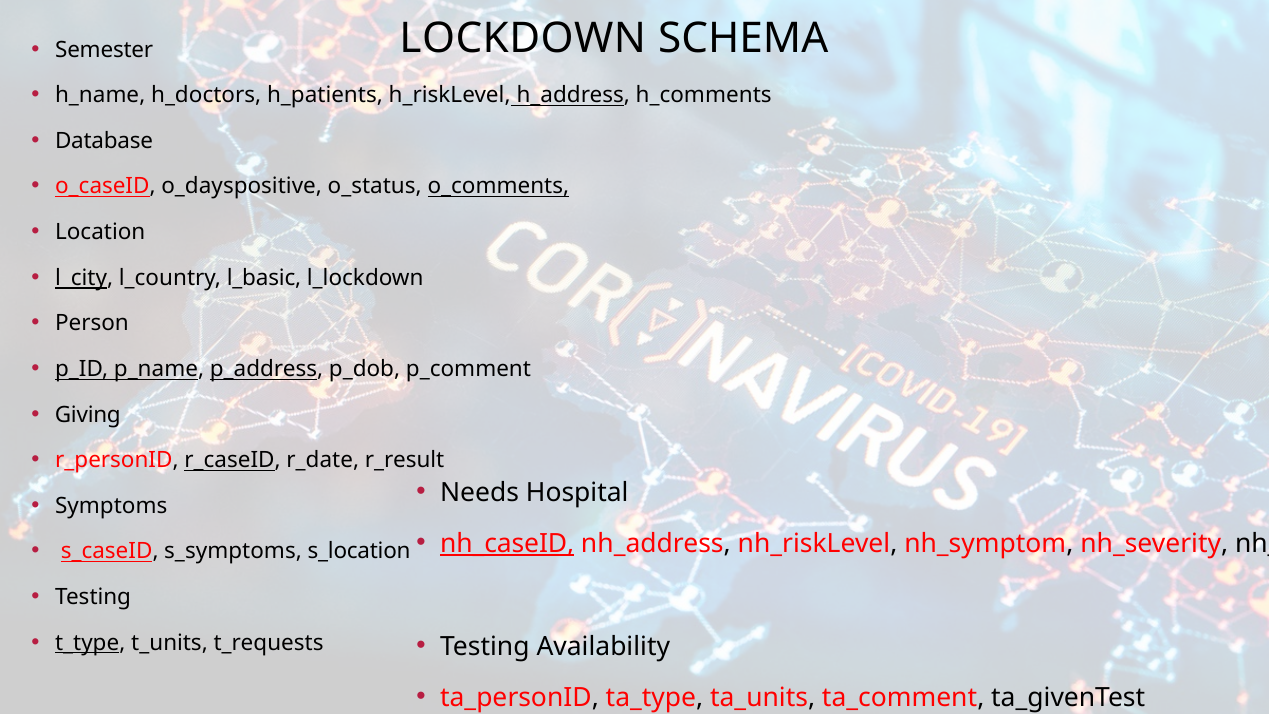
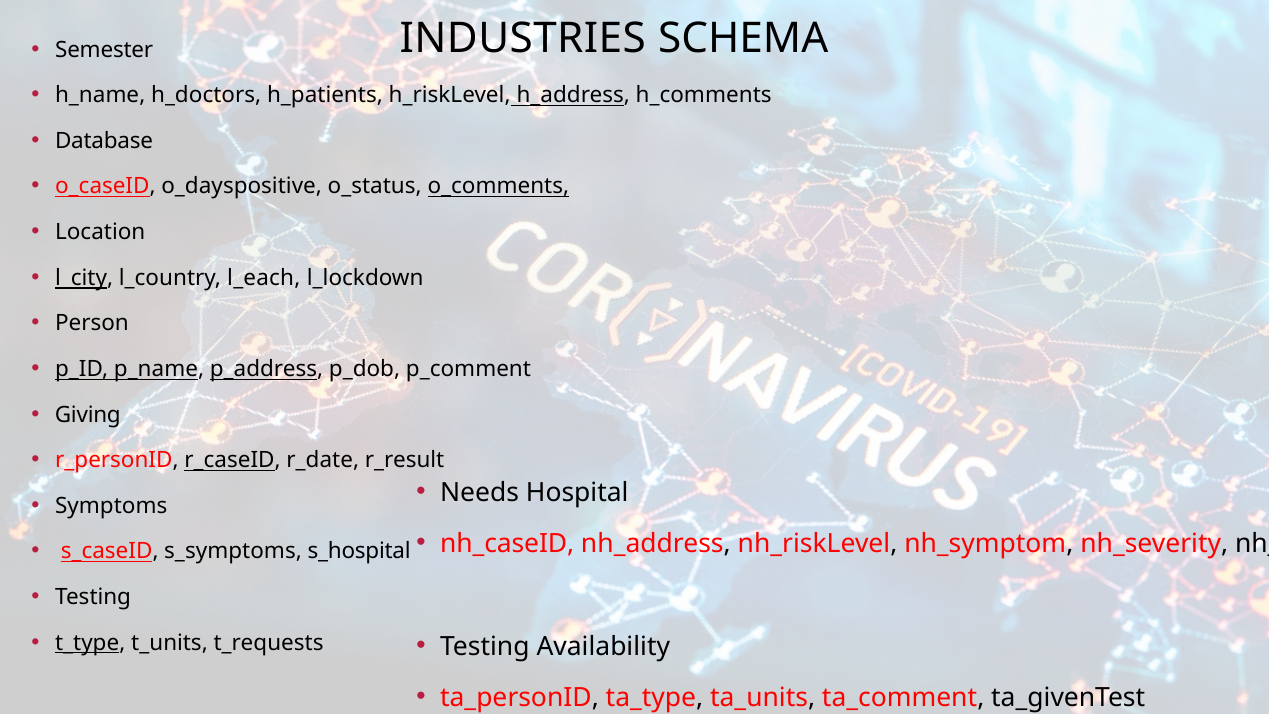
LOCKDOWN: LOCKDOWN -> INDUSTRIES
l_basic: l_basic -> l_each
nh_caseID underline: present -> none
s_location: s_location -> s_hospital
